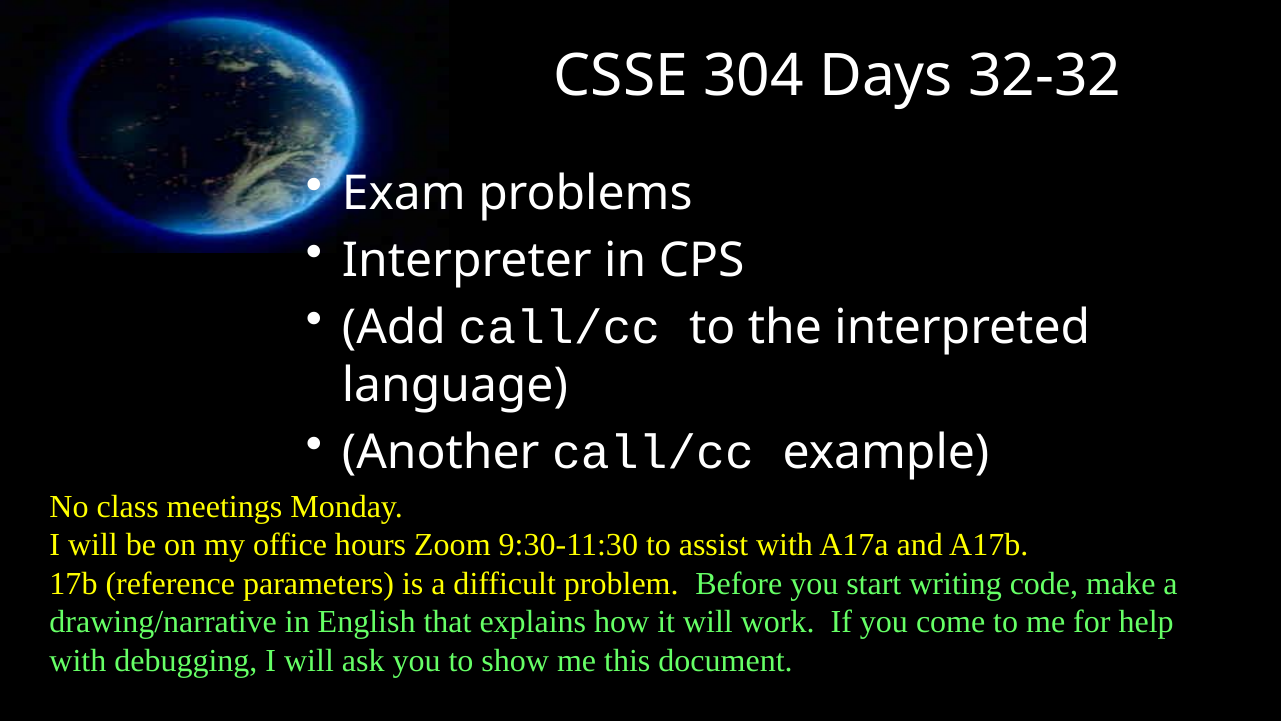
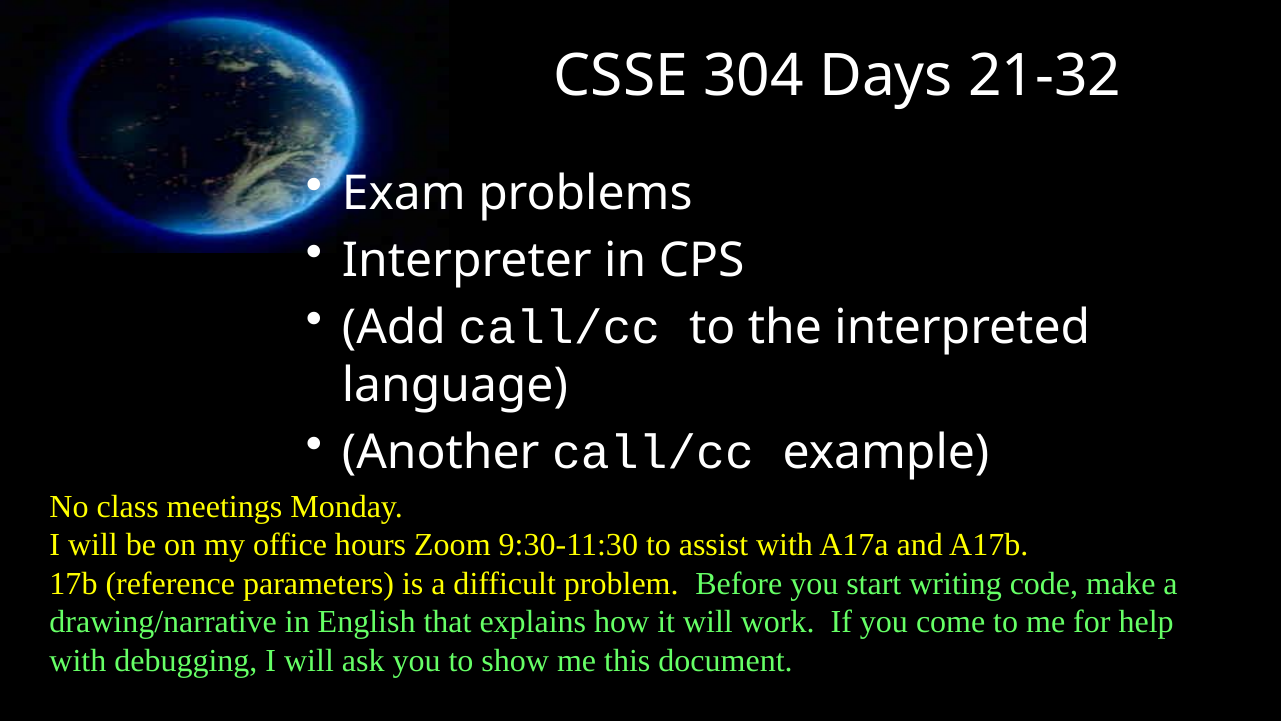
32-32: 32-32 -> 21-32
